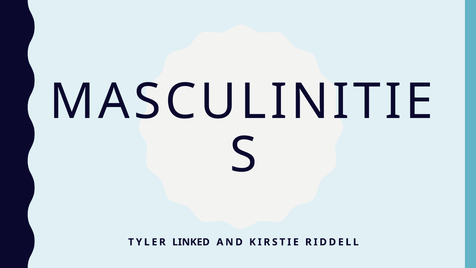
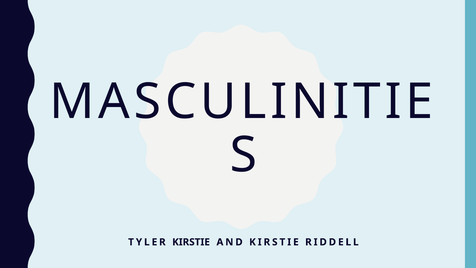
TYLER LINKED: LINKED -> KIRSTIE
